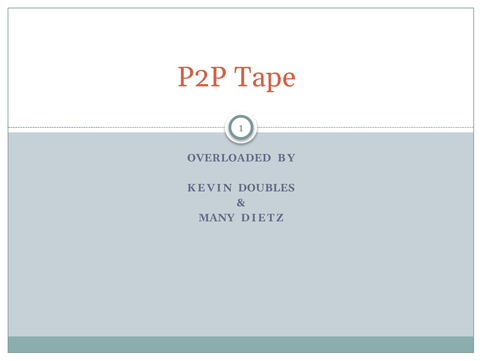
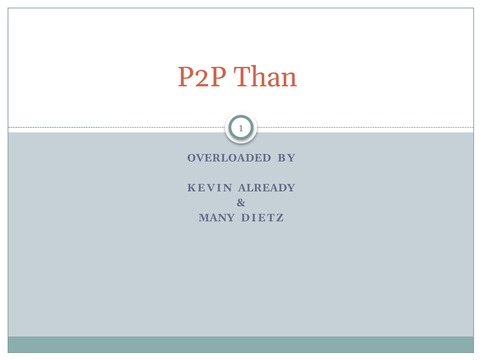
Tape: Tape -> Than
DOUBLES: DOUBLES -> ALREADY
